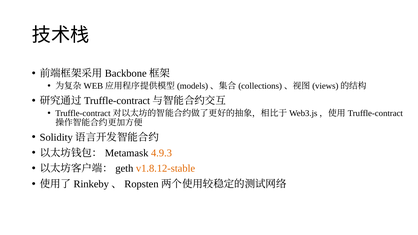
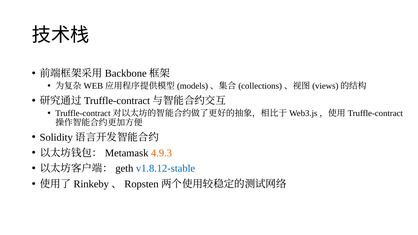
v1.8.12-stable colour: orange -> blue
